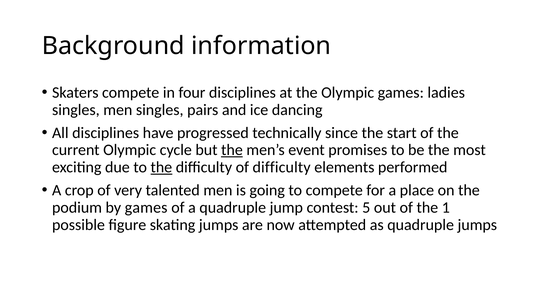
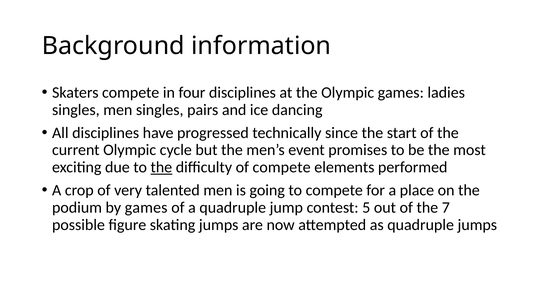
the at (232, 150) underline: present -> none
of difficulty: difficulty -> compete
1: 1 -> 7
